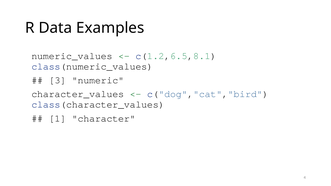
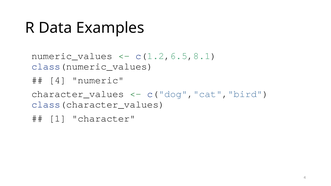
3 at (57, 80): 3 -> 4
